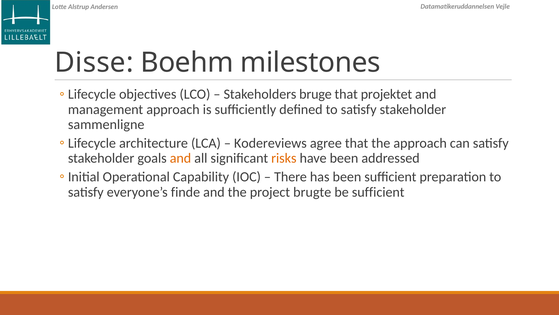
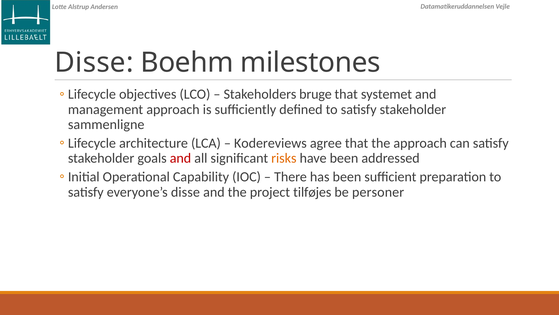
projektet: projektet -> systemet
and at (180, 158) colour: orange -> red
everyone’s finde: finde -> disse
brugte: brugte -> tilføjes
be sufficient: sufficient -> personer
